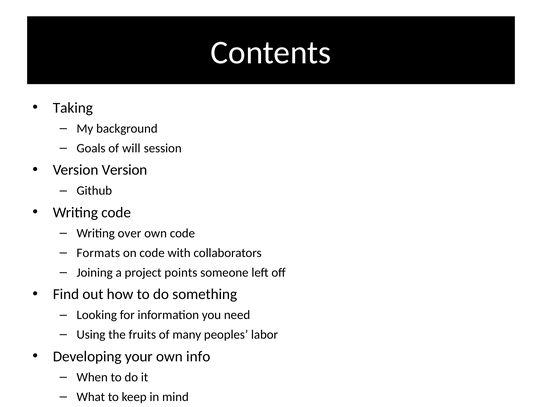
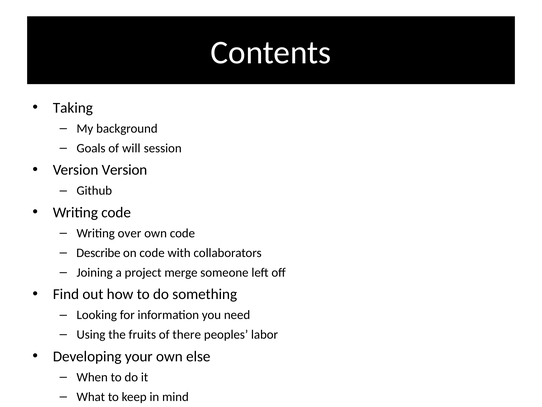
Formats: Formats -> Describe
points: points -> merge
many: many -> there
info: info -> else
